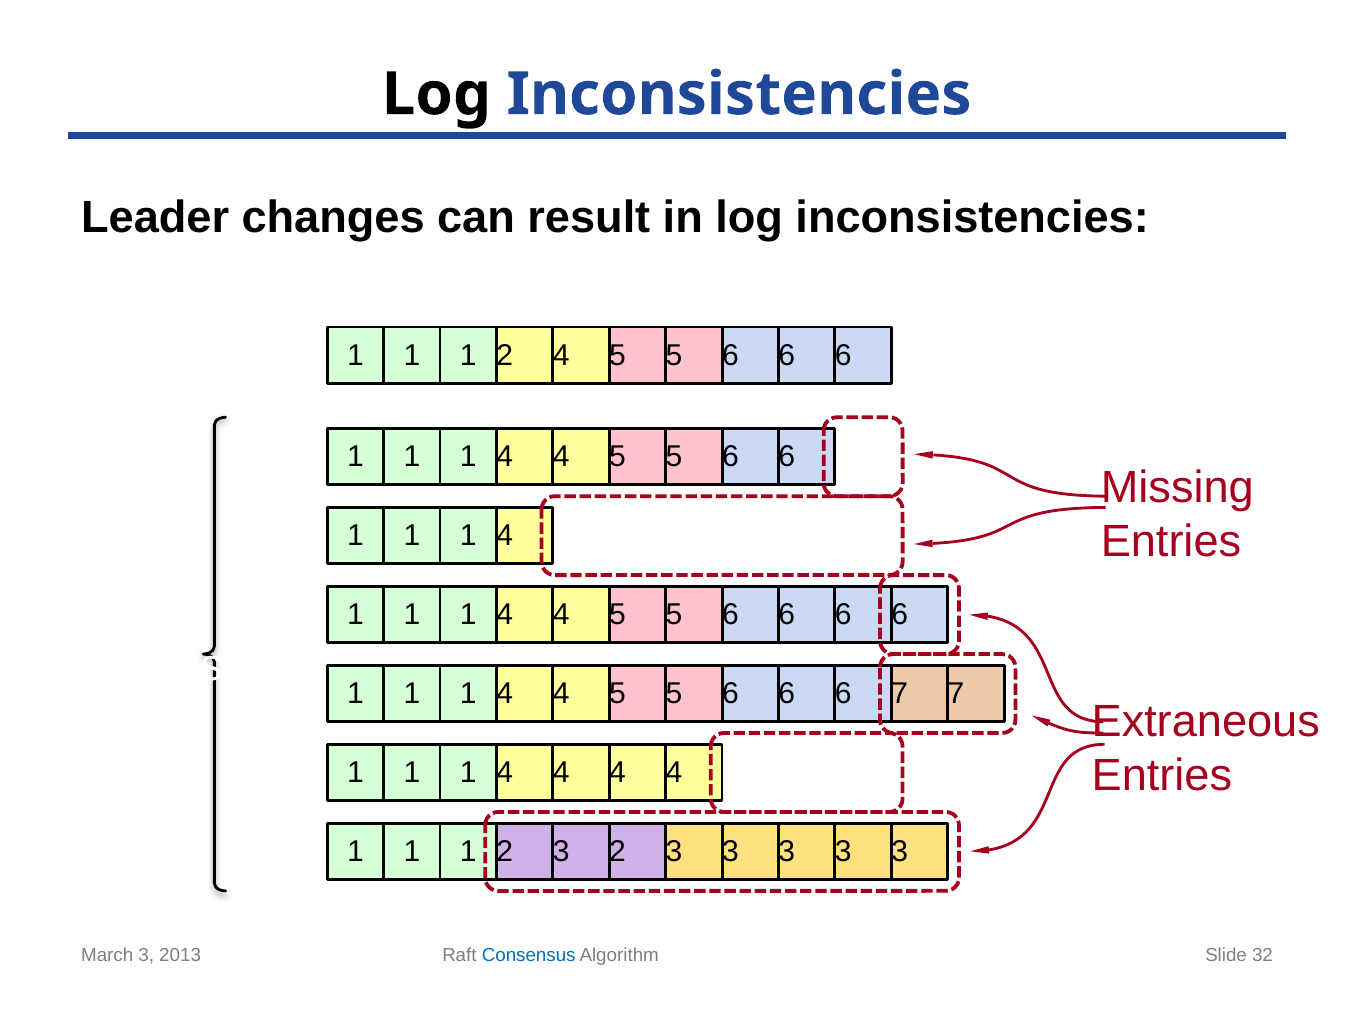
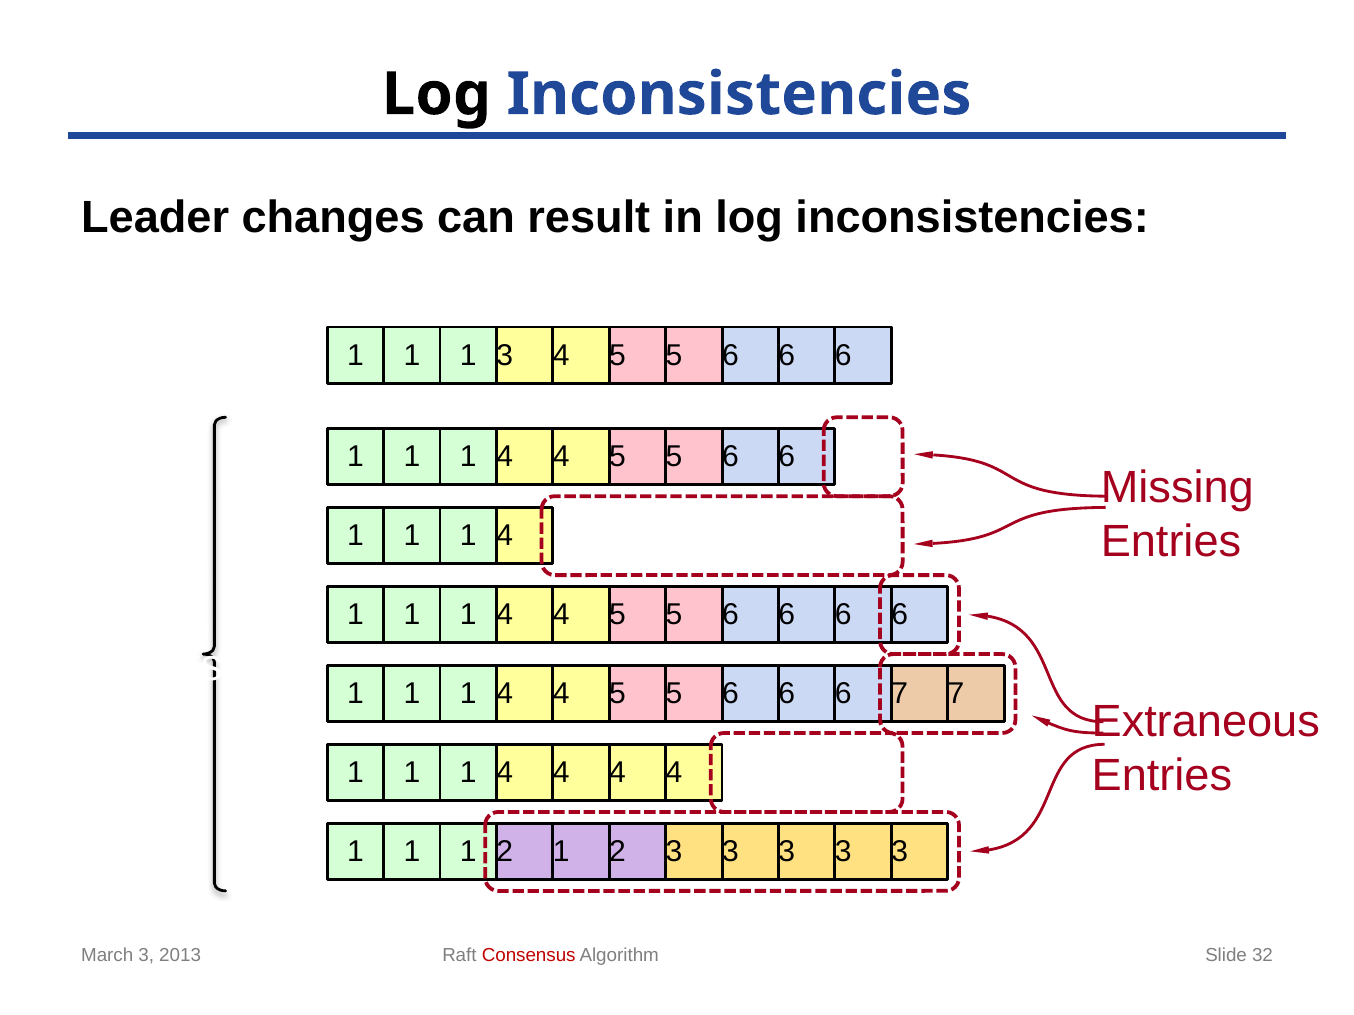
2 at (505, 355): 2 -> 3
3 at (561, 852): 3 -> 1
Consensus colour: blue -> red
